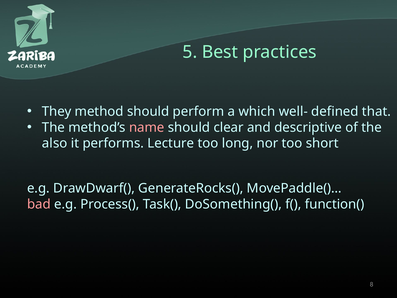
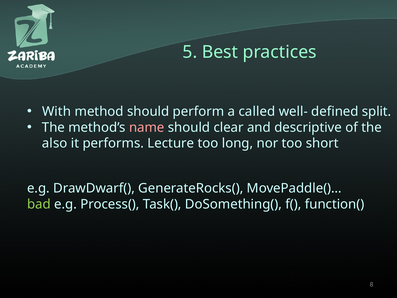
They: They -> With
which: which -> called
that: that -> split
bad colour: pink -> light green
